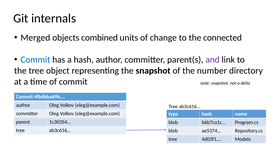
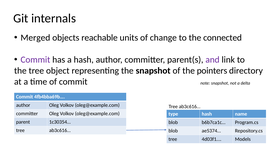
combined: combined -> reachable
Commit at (35, 60) colour: blue -> purple
number: number -> pointers
